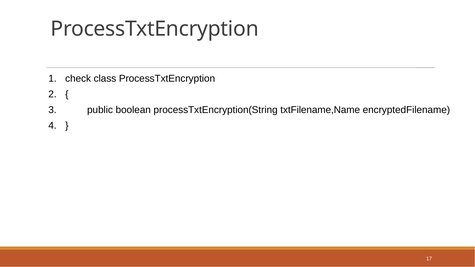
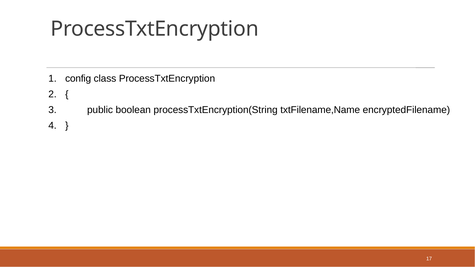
check: check -> config
